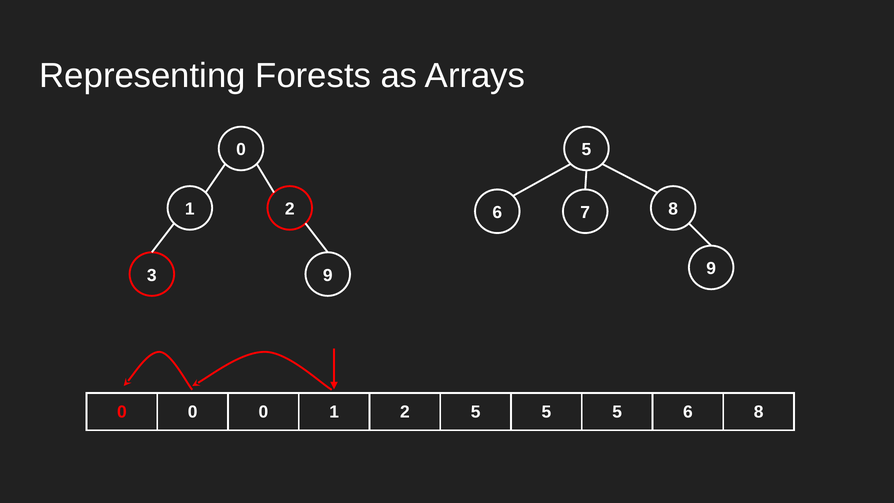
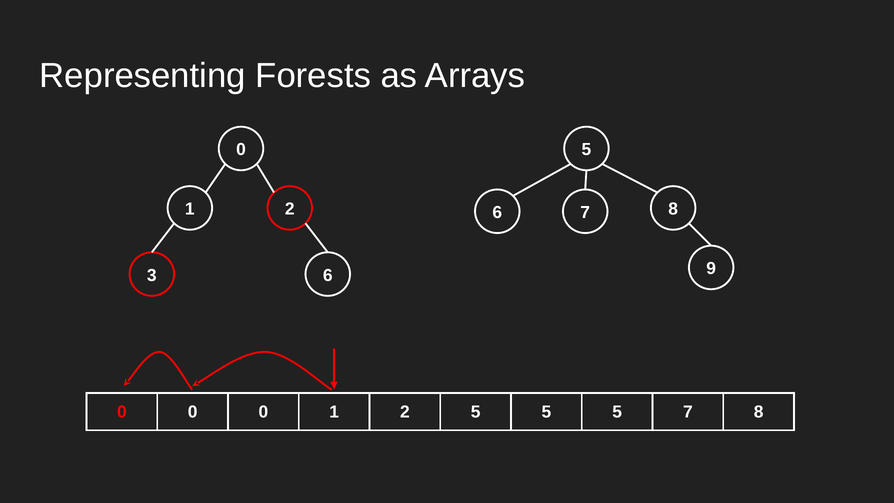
3 9: 9 -> 6
5 5 6: 6 -> 7
